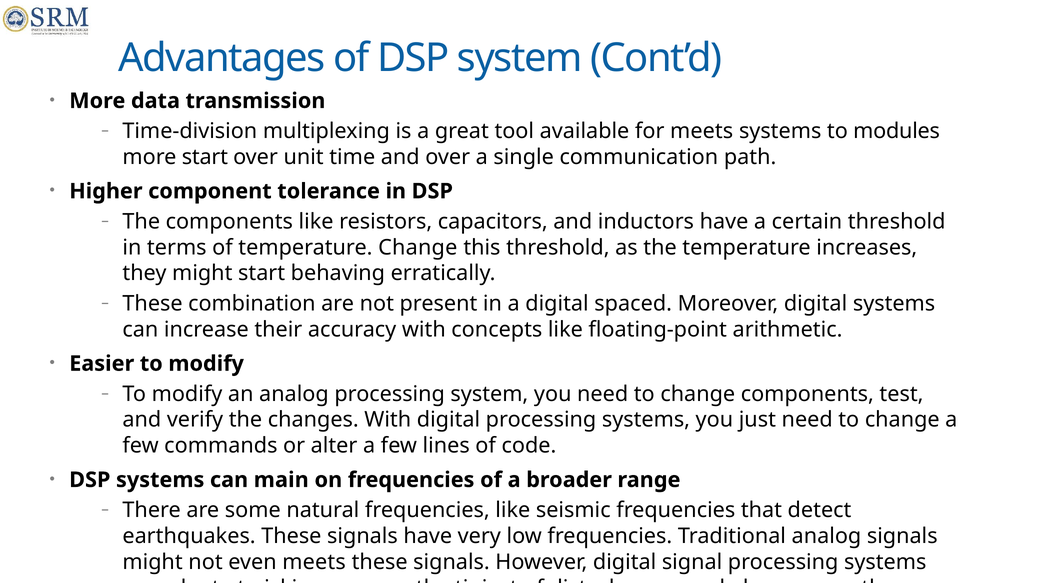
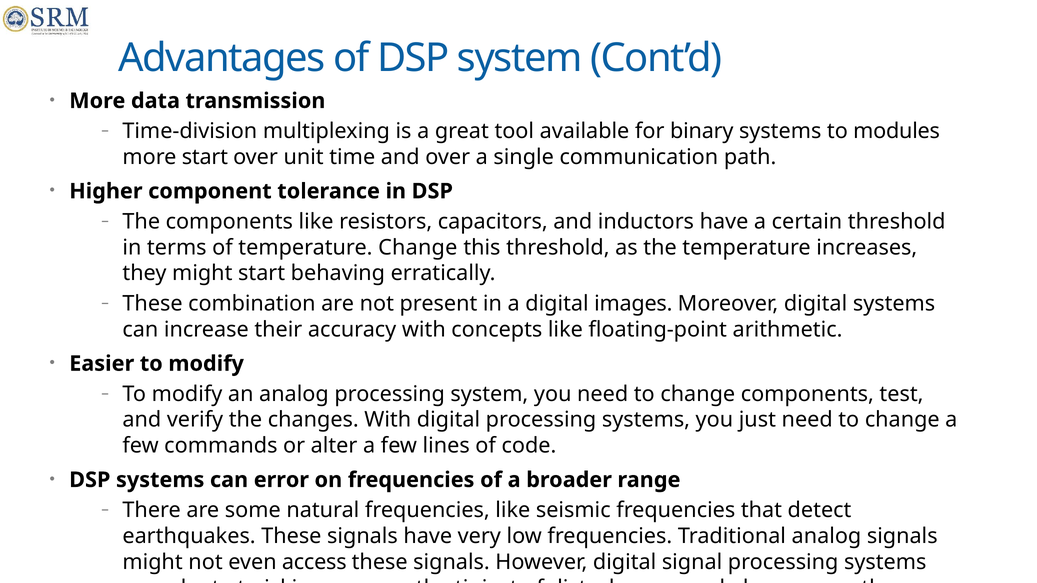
for meets: meets -> binary
spaced: spaced -> images
main: main -> error
even meets: meets -> access
